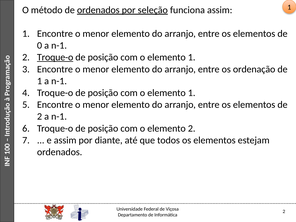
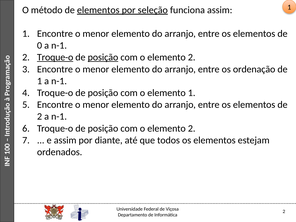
de ordenados: ordenados -> elementos
posição at (103, 57) underline: none -> present
1 at (192, 57): 1 -> 2
